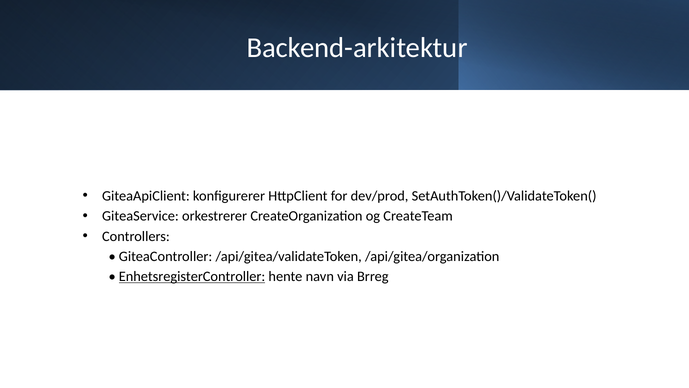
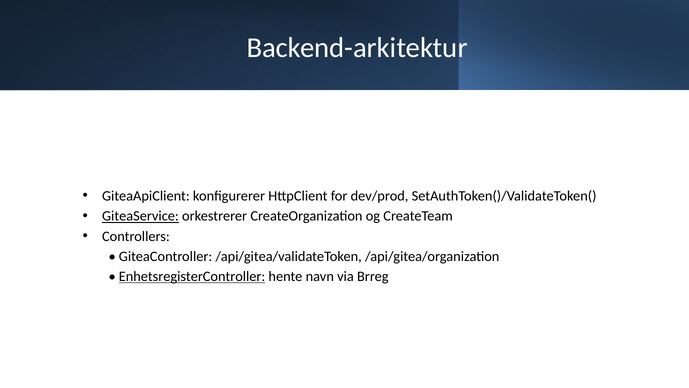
GiteaService underline: none -> present
